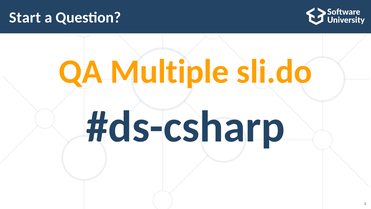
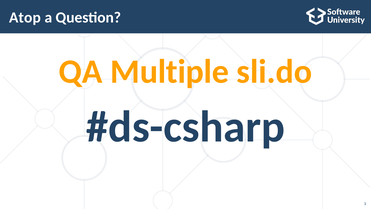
Start: Start -> Atop
